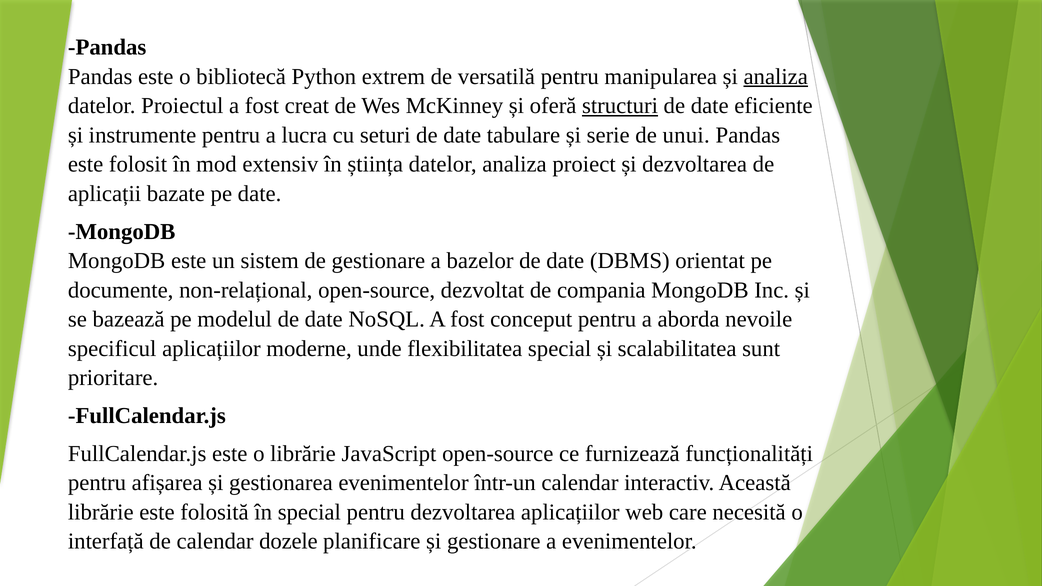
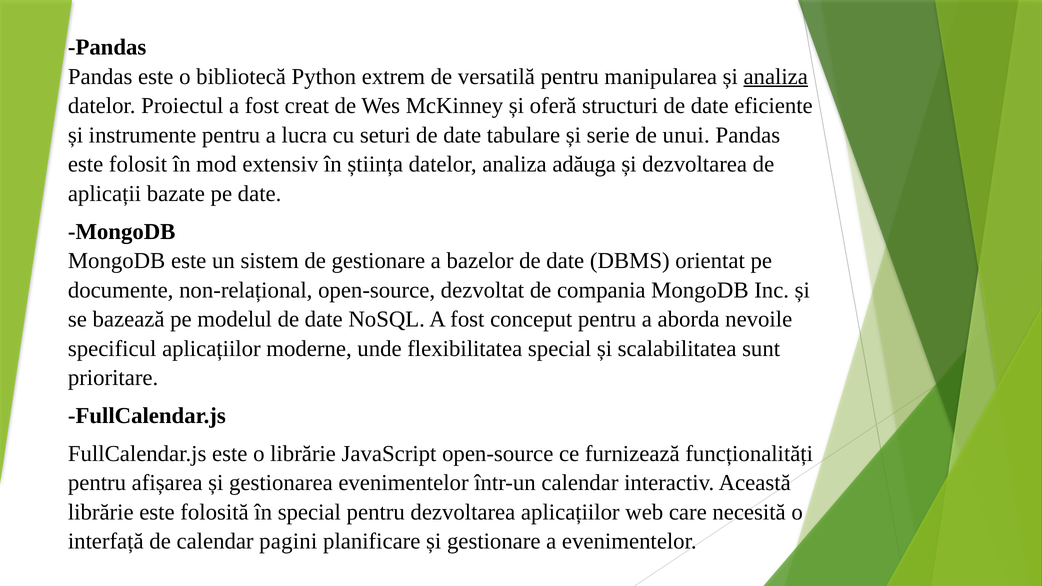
structuri underline: present -> none
proiect: proiect -> adăuga
dozele: dozele -> pagini
